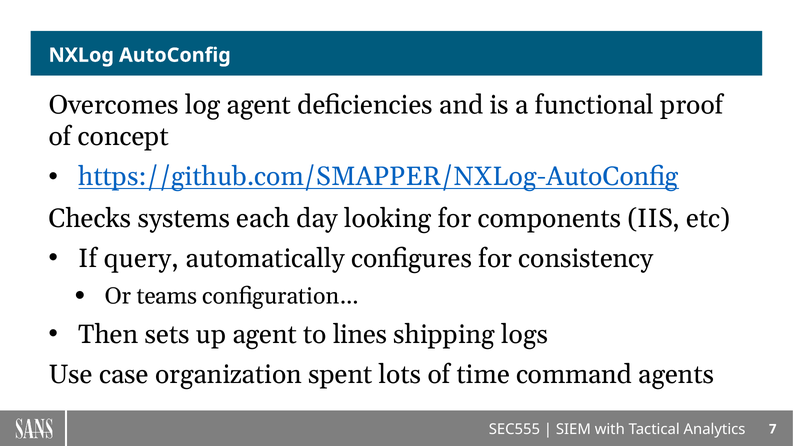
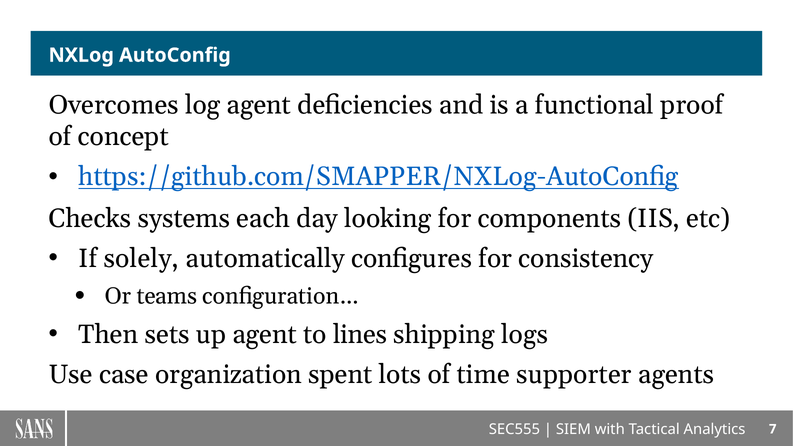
query: query -> solely
command: command -> supporter
